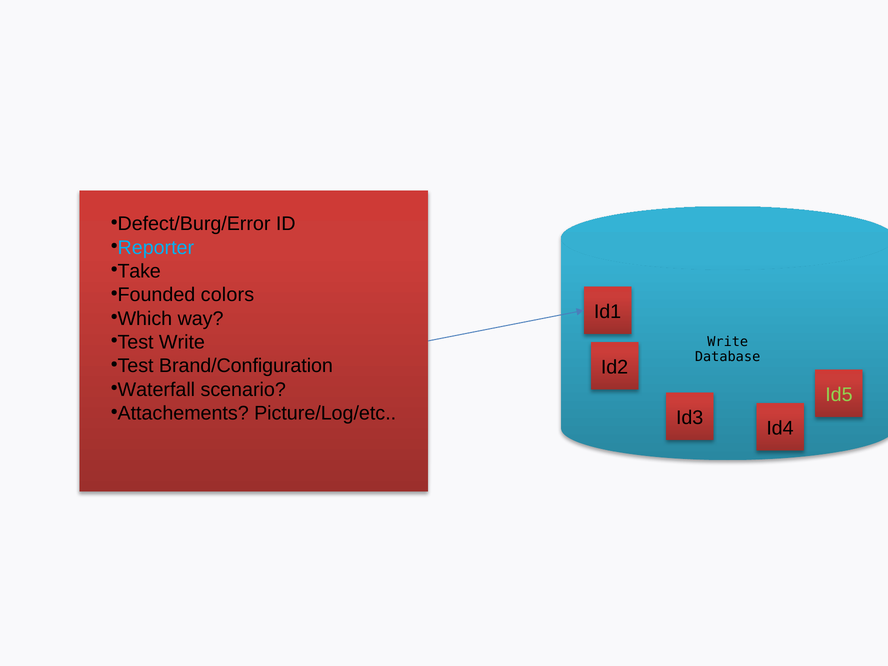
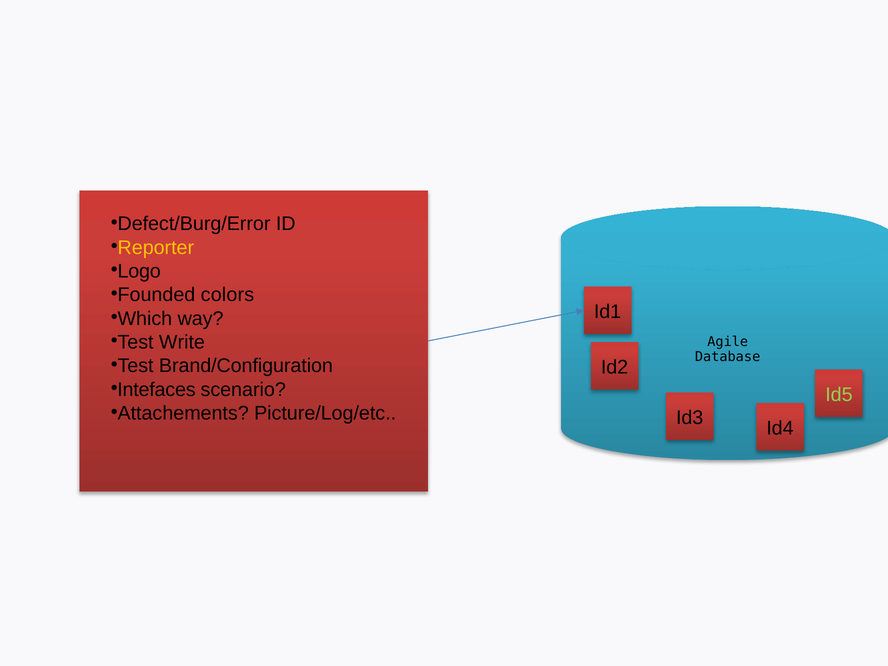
Reporter colour: light blue -> yellow
Take: Take -> Logo
Write at (728, 342): Write -> Agile
Waterfall: Waterfall -> Intefaces
